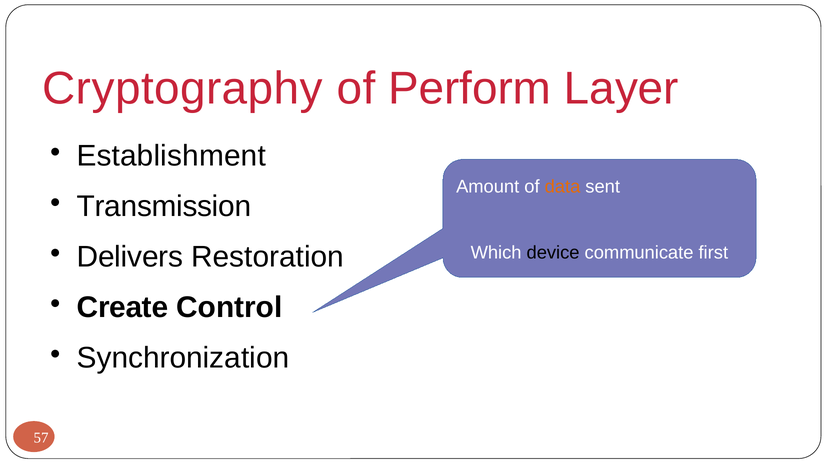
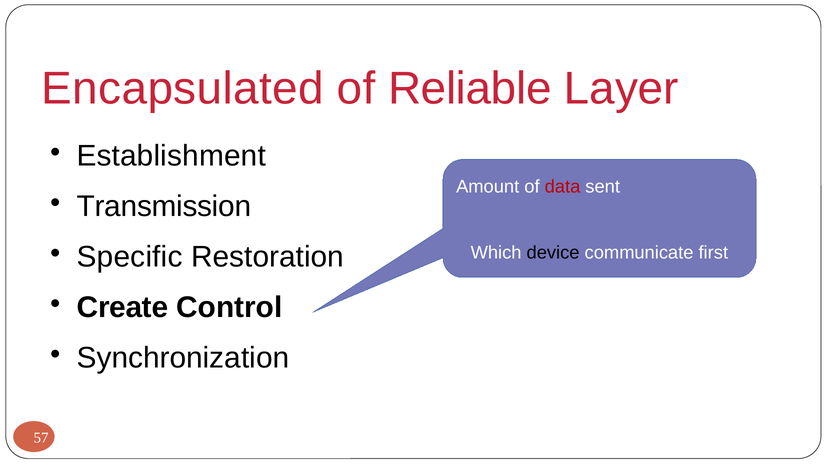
Cryptography: Cryptography -> Encapsulated
Perform: Perform -> Reliable
data colour: orange -> red
Delivers: Delivers -> Specific
